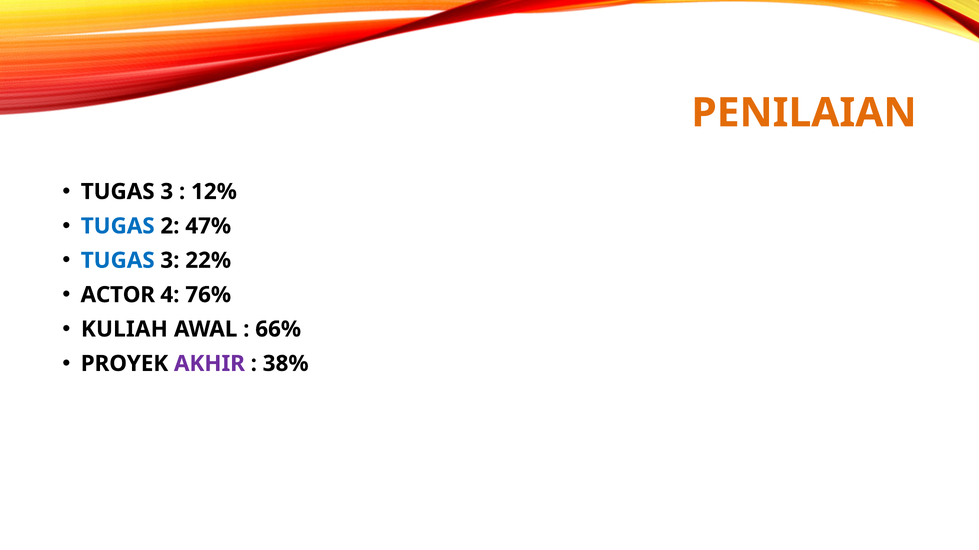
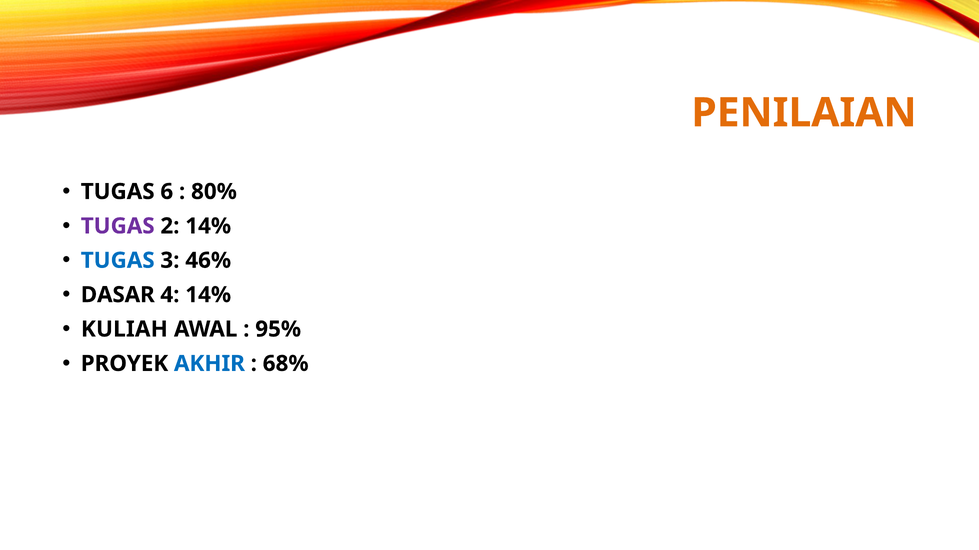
3 at (167, 192): 3 -> 6
12%: 12% -> 80%
TUGAS at (118, 226) colour: blue -> purple
2 47%: 47% -> 14%
22%: 22% -> 46%
ACTOR: ACTOR -> DASAR
4 76%: 76% -> 14%
66%: 66% -> 95%
AKHIR colour: purple -> blue
38%: 38% -> 68%
